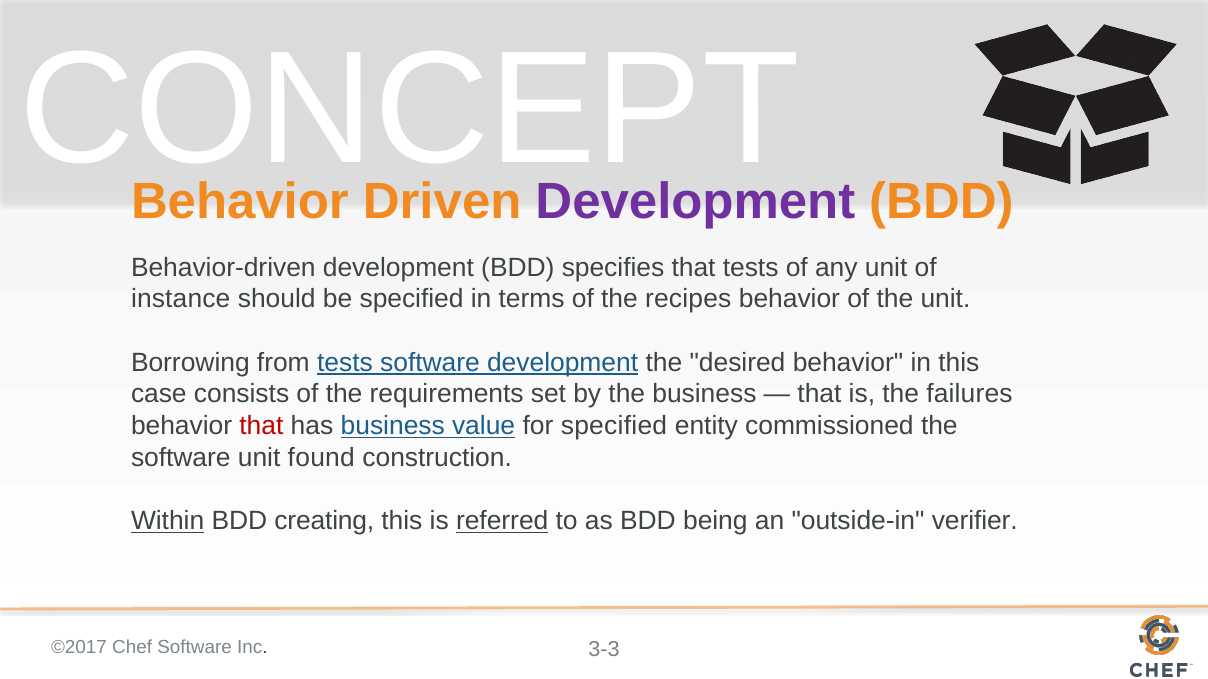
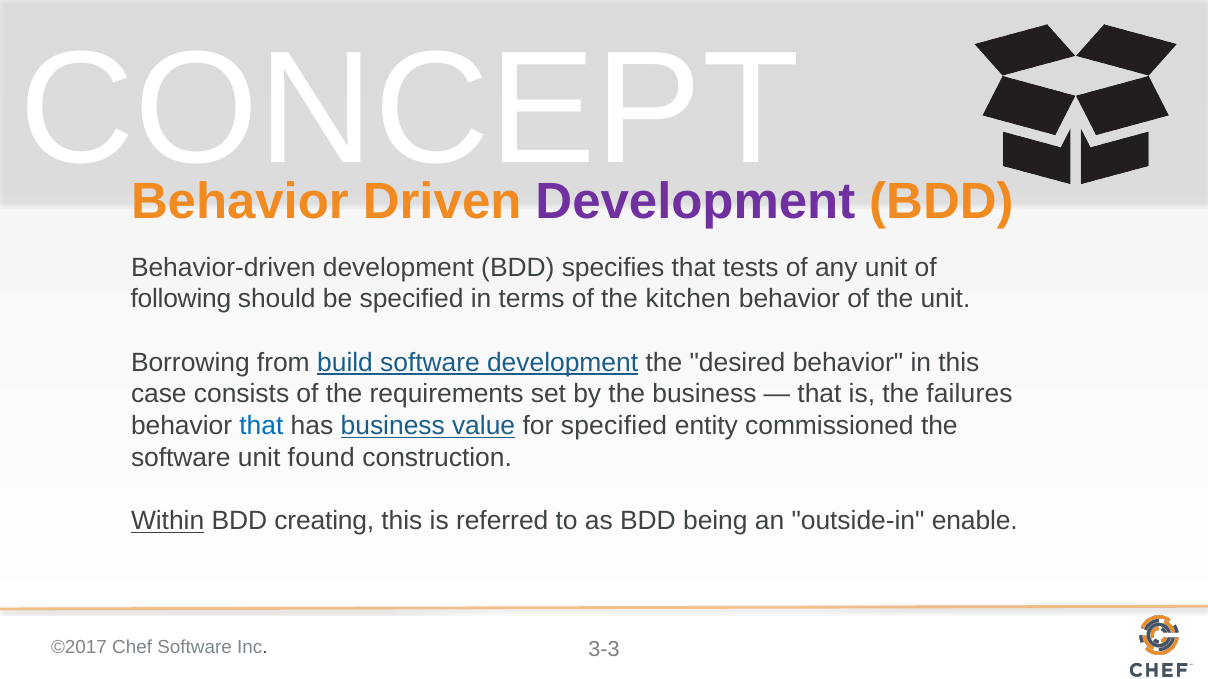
instance: instance -> following
recipes: recipes -> kitchen
from tests: tests -> build
that at (261, 426) colour: red -> blue
referred underline: present -> none
verifier: verifier -> enable
